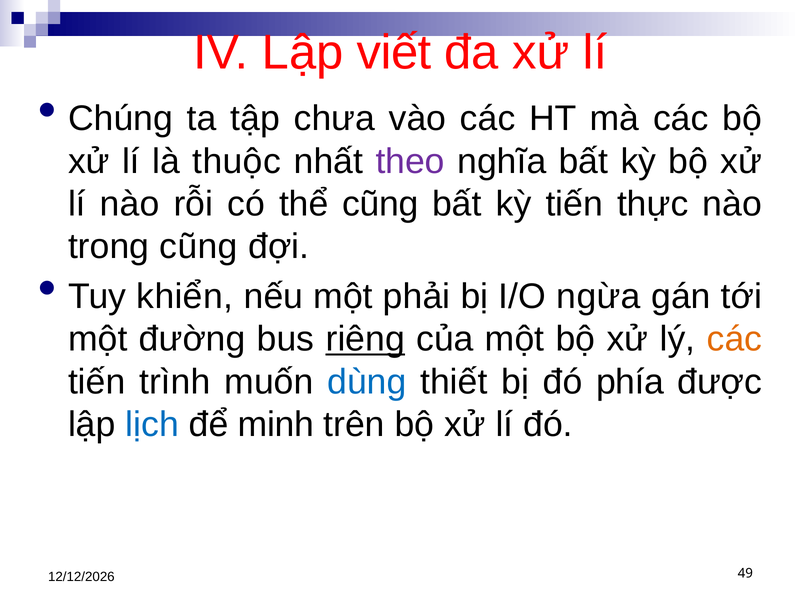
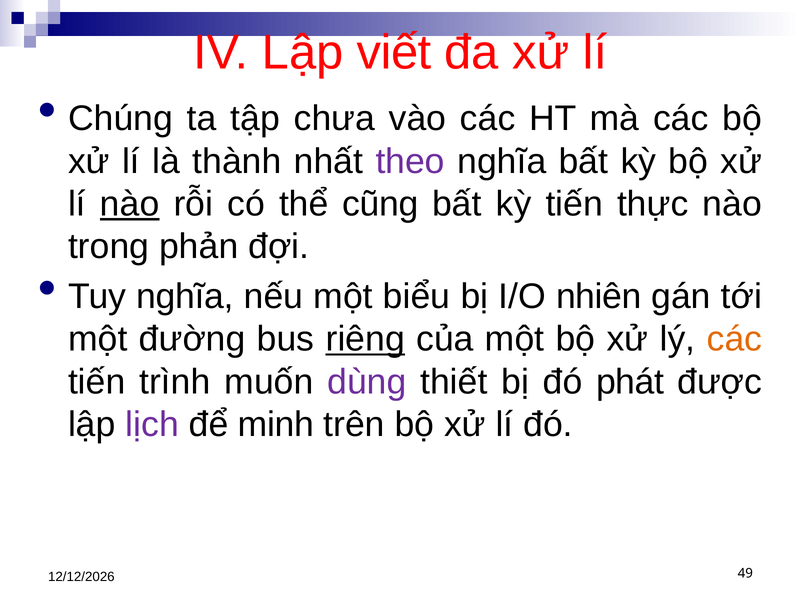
thuộc: thuộc -> thành
nào at (130, 204) underline: none -> present
trong cũng: cũng -> phản
Tuy khiển: khiển -> nghĩa
phải: phải -> biểu
ngừa: ngừa -> nhiên
dùng colour: blue -> purple
phía: phía -> phát
lịch colour: blue -> purple
